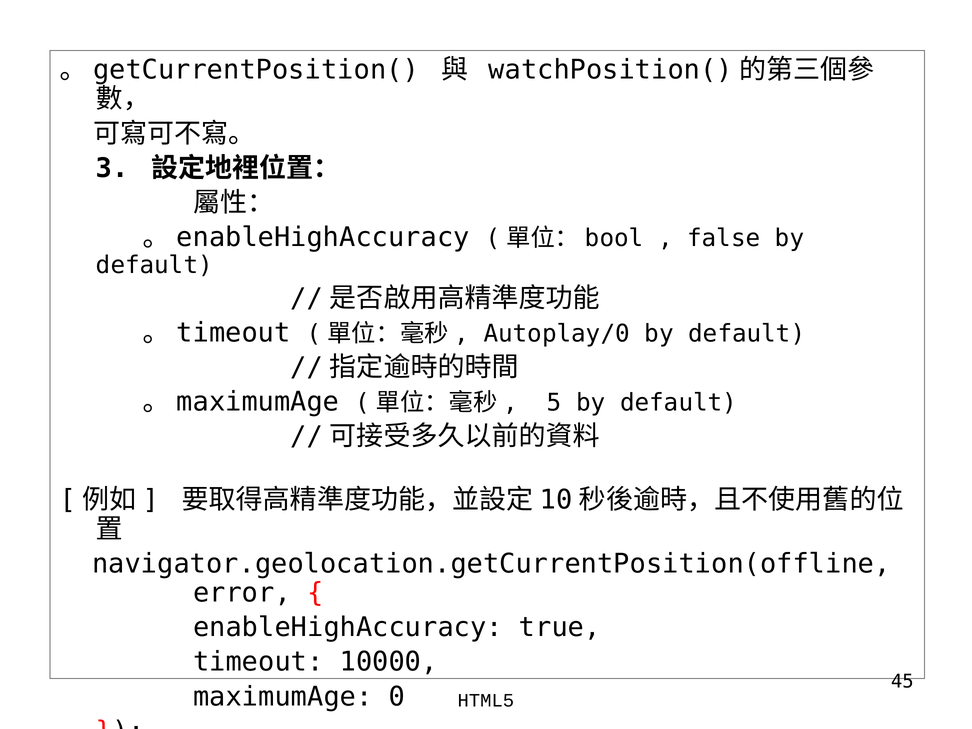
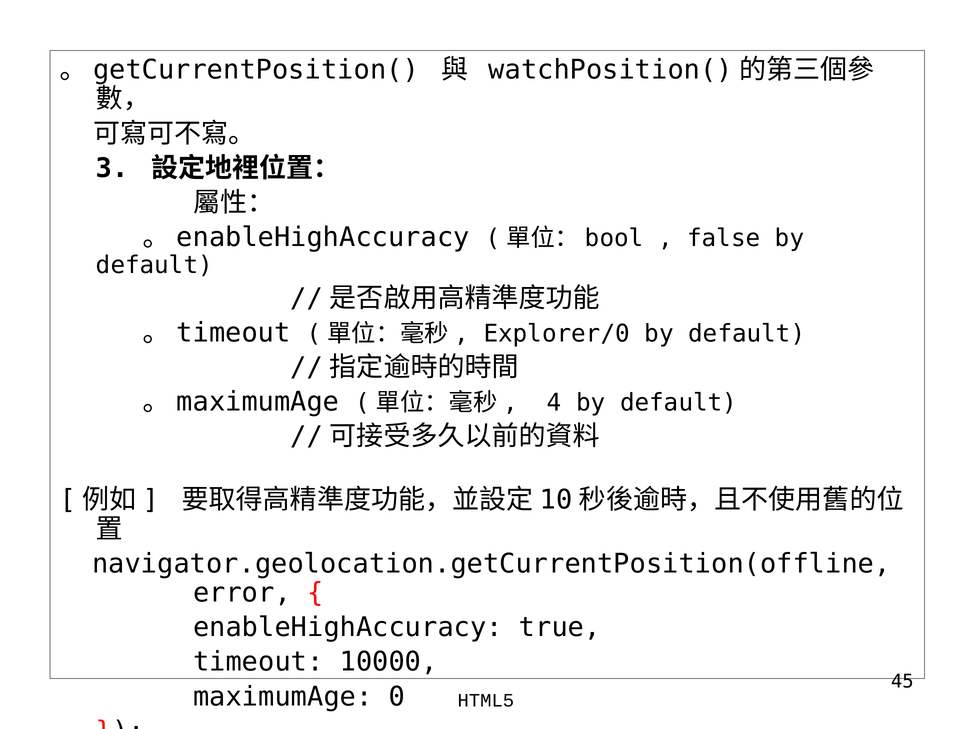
Autoplay/0: Autoplay/0 -> Explorer/0
5: 5 -> 4
